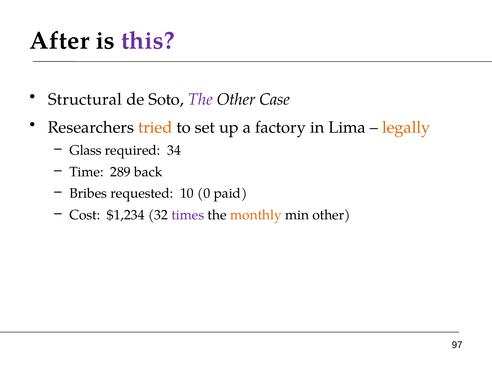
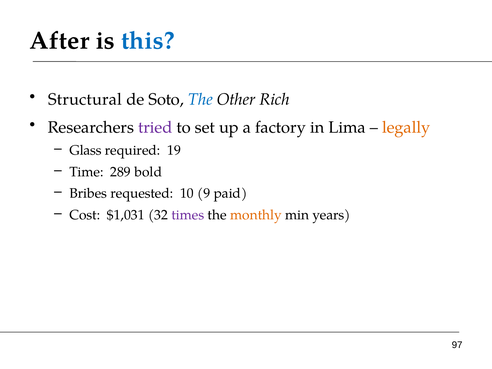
this colour: purple -> blue
The at (200, 100) colour: purple -> blue
Case: Case -> Rich
tried colour: orange -> purple
34: 34 -> 19
back: back -> bold
0: 0 -> 9
$1,234: $1,234 -> $1,031
min other: other -> years
